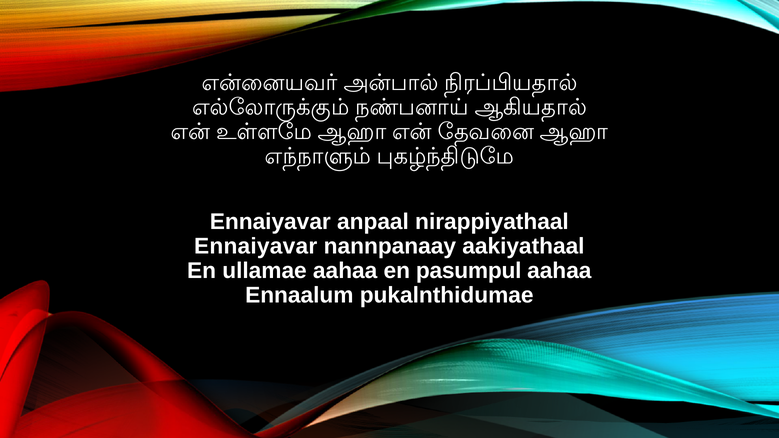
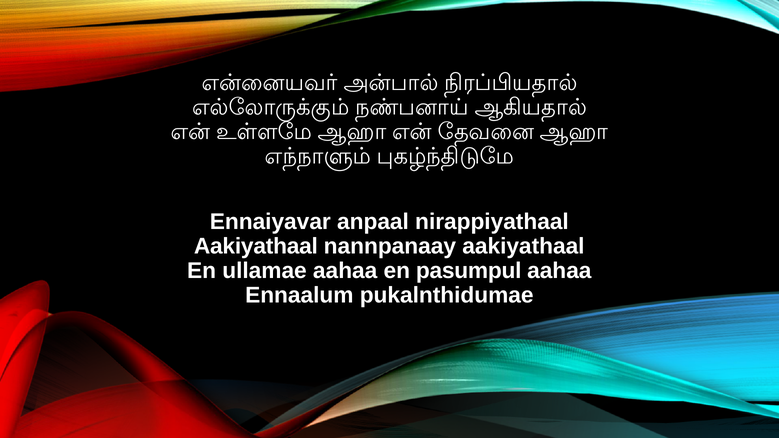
Ennaiyavar at (256, 246): Ennaiyavar -> Aakiyathaal
